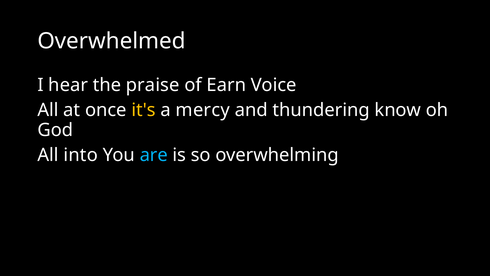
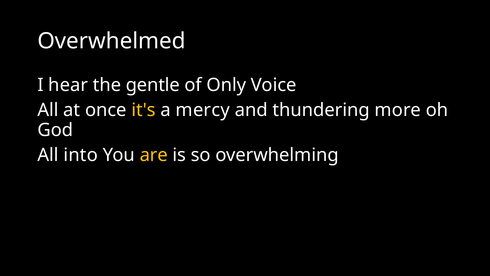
praise: praise -> gentle
Earn: Earn -> Only
know: know -> more
are colour: light blue -> yellow
